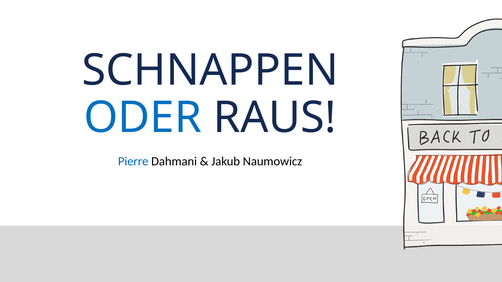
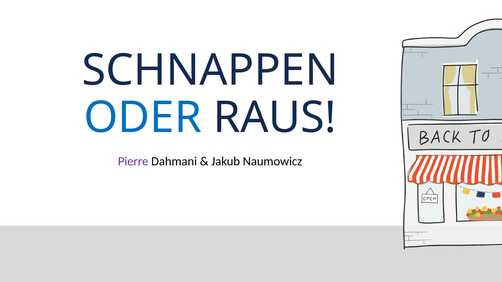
Pierre colour: blue -> purple
